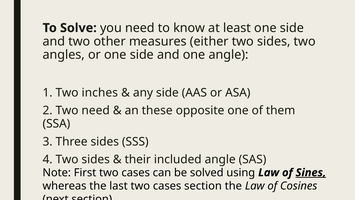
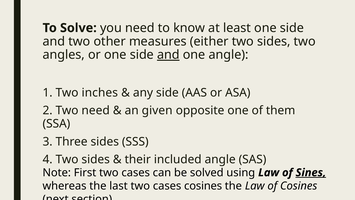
and at (168, 55) underline: none -> present
these: these -> given
cases section: section -> cosines
